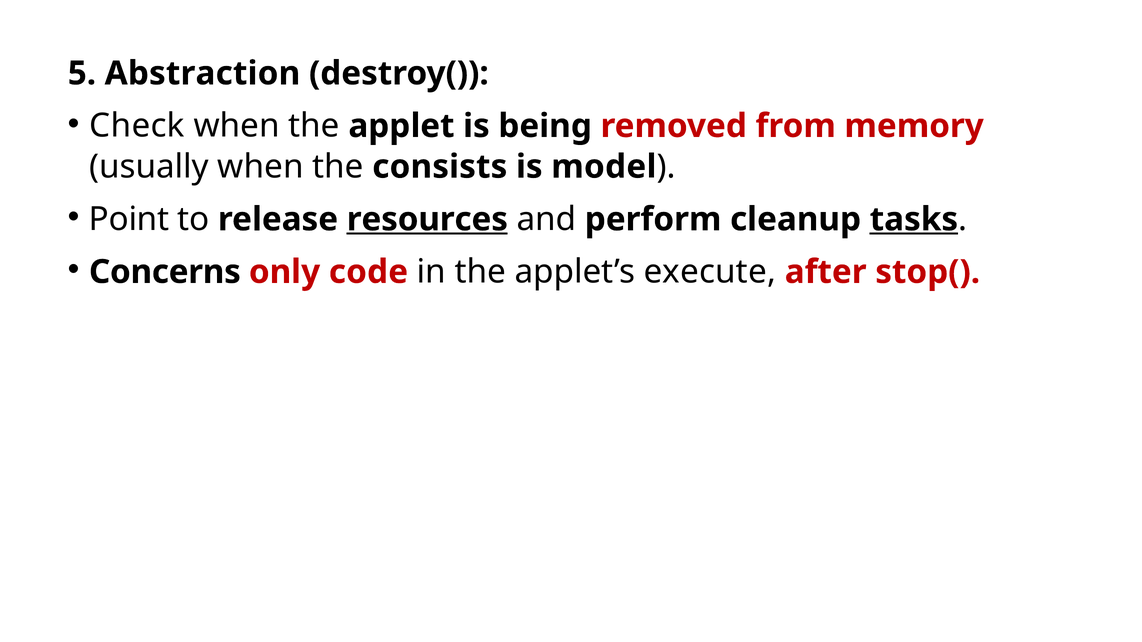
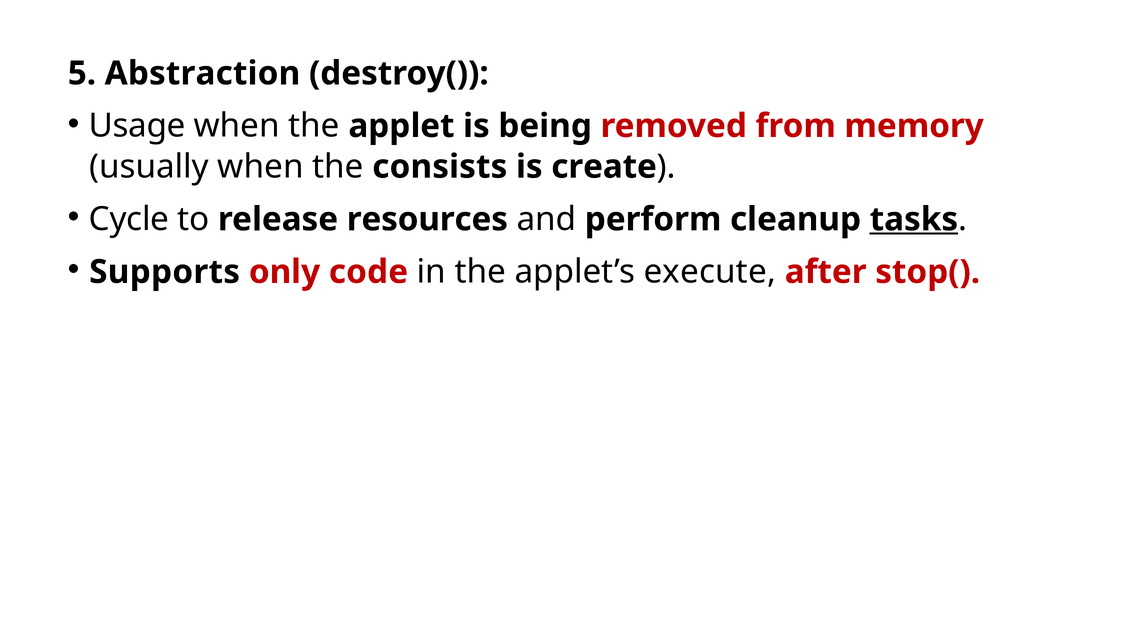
Check: Check -> Usage
model: model -> create
Point: Point -> Cycle
resources underline: present -> none
Concerns: Concerns -> Supports
